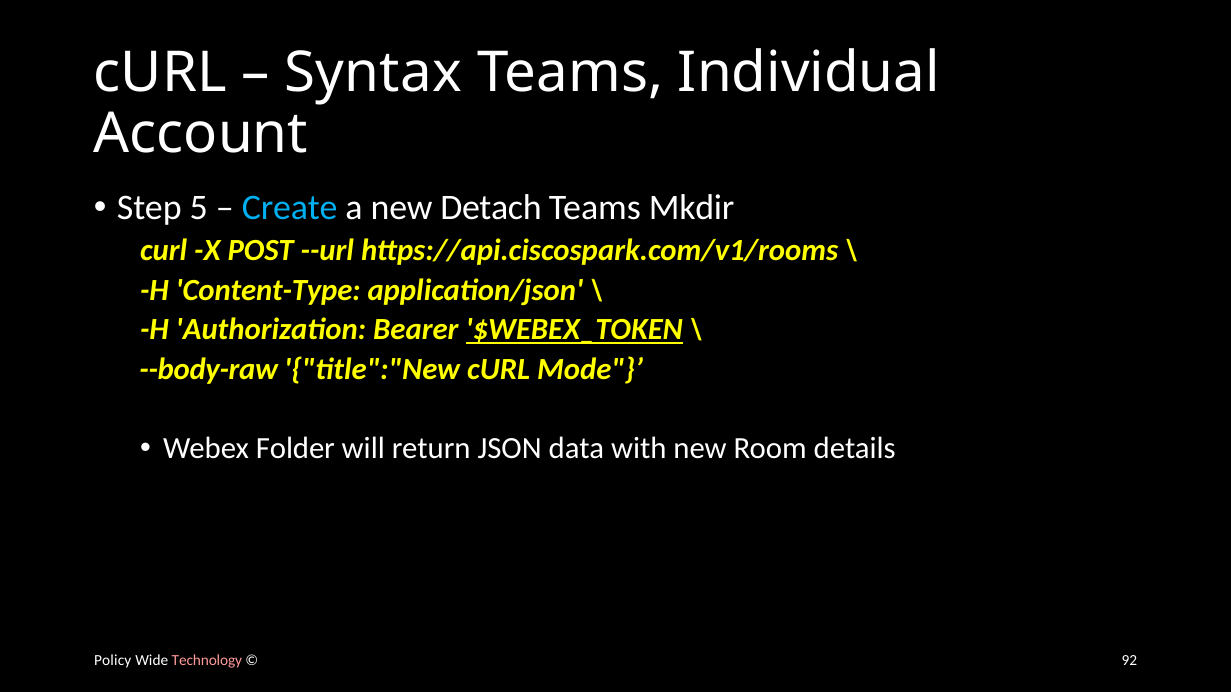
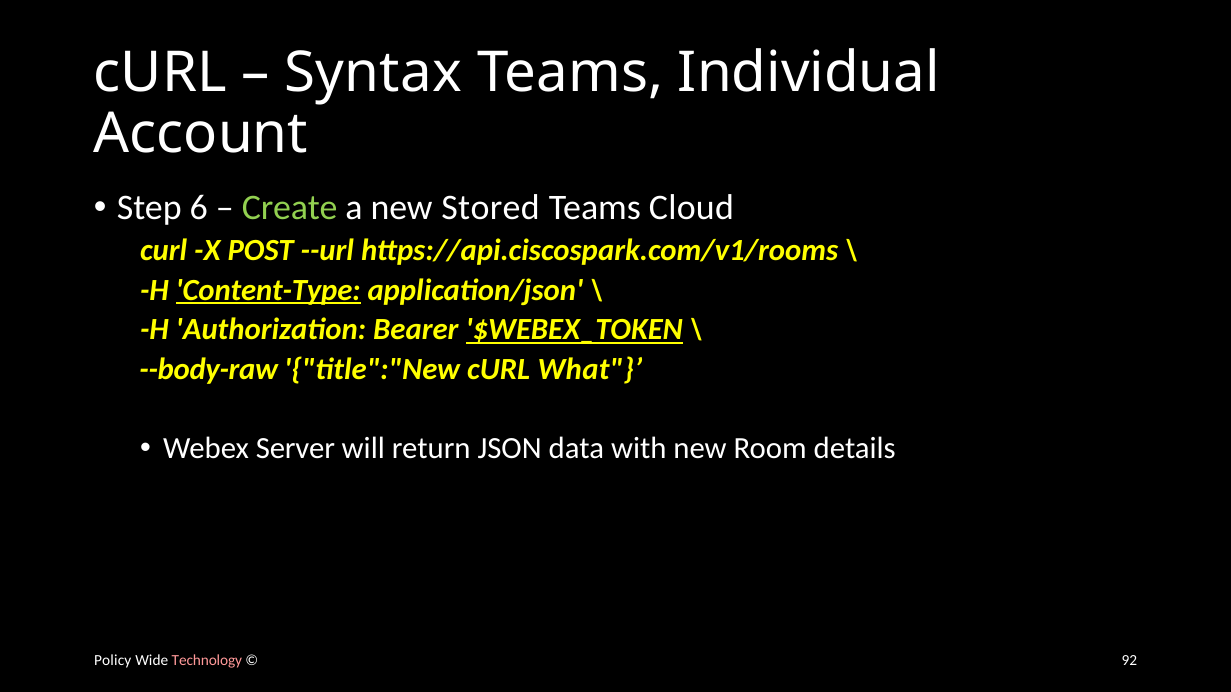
5: 5 -> 6
Create colour: light blue -> light green
Detach: Detach -> Stored
Mkdir: Mkdir -> Cloud
Content-Type underline: none -> present
Mode: Mode -> What
Folder: Folder -> Server
